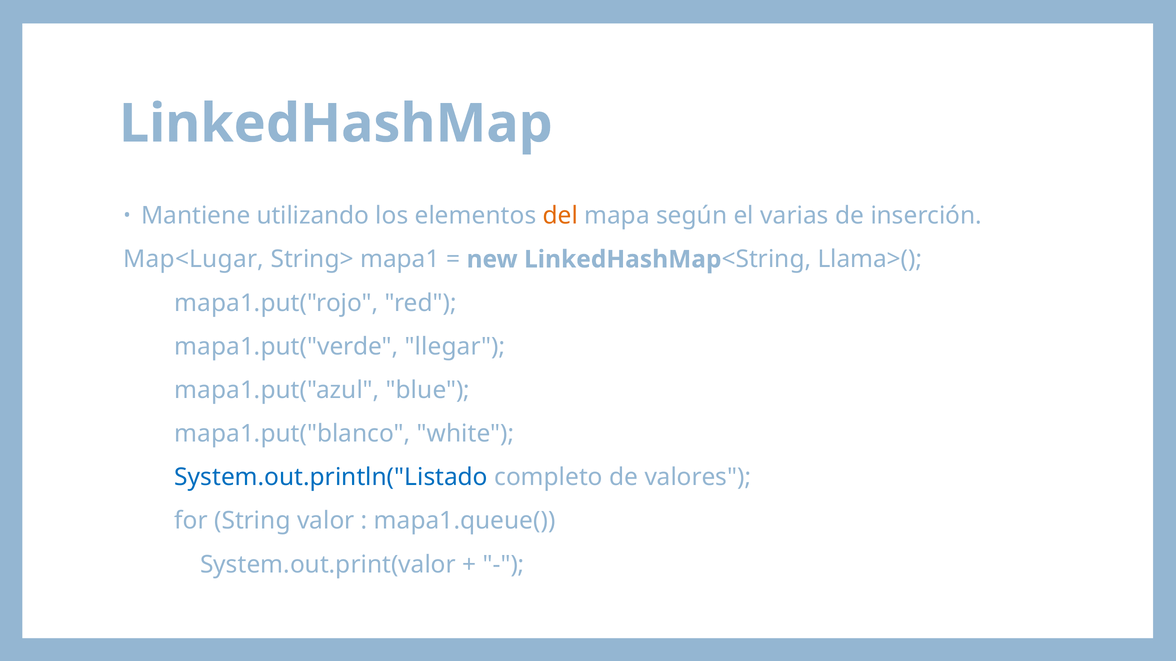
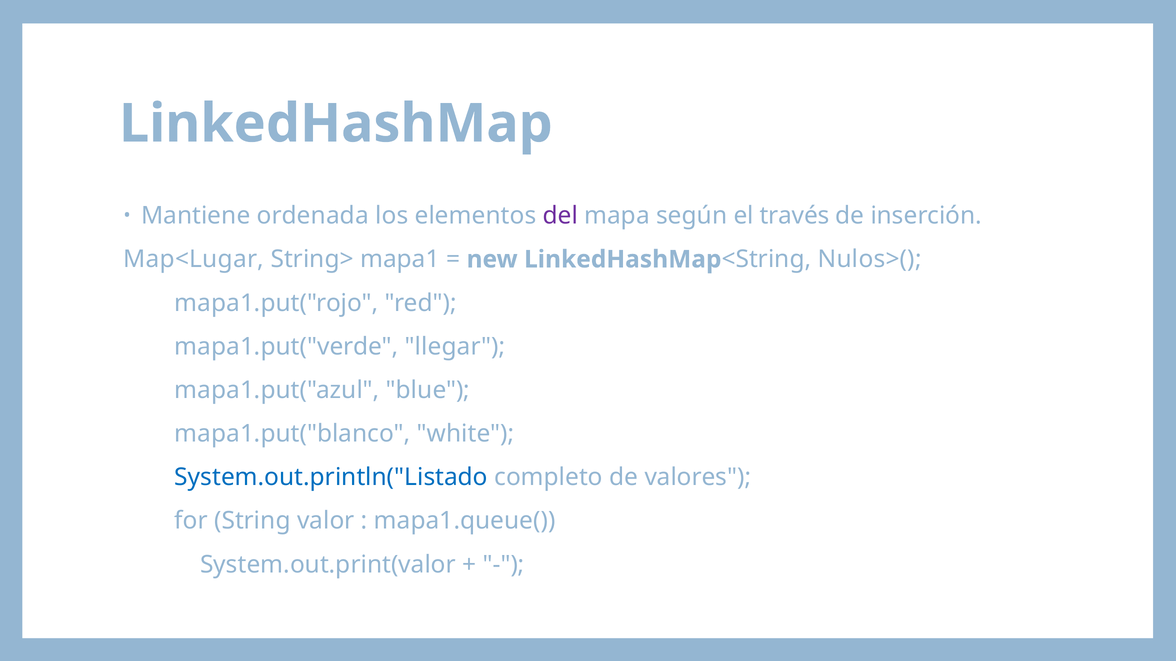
utilizando: utilizando -> ordenada
del colour: orange -> purple
varias: varias -> través
Llama>(: Llama>( -> Nulos>(
